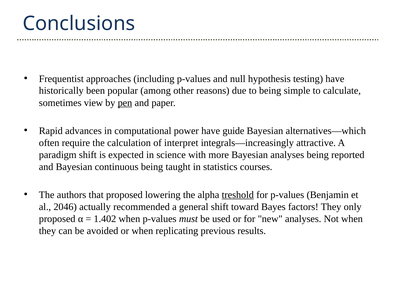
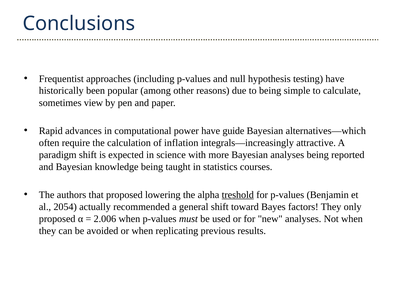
pen underline: present -> none
interpret: interpret -> inflation
continuous: continuous -> knowledge
2046: 2046 -> 2054
1.402: 1.402 -> 2.006
